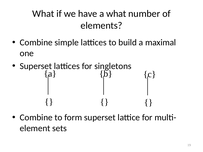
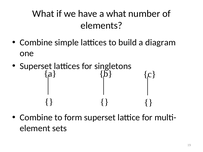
maximal: maximal -> diagram
